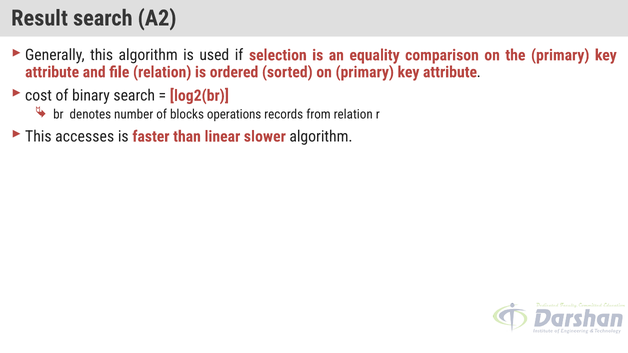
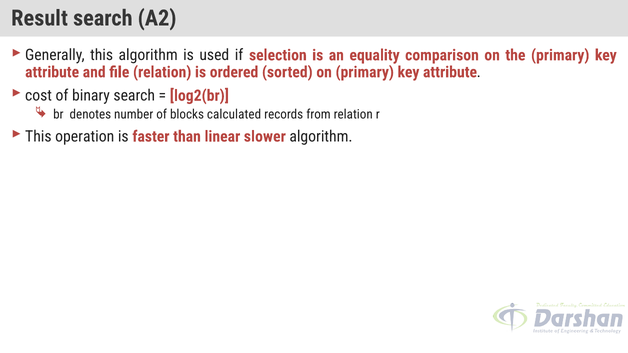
operations: operations -> calculated
accesses: accesses -> operation
